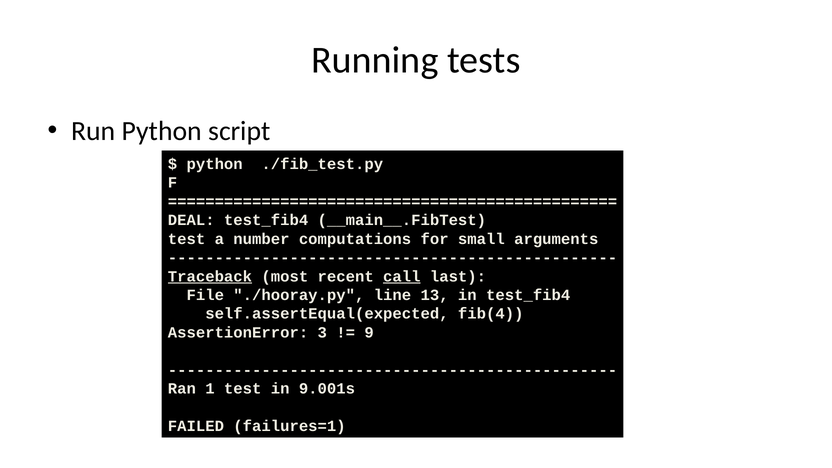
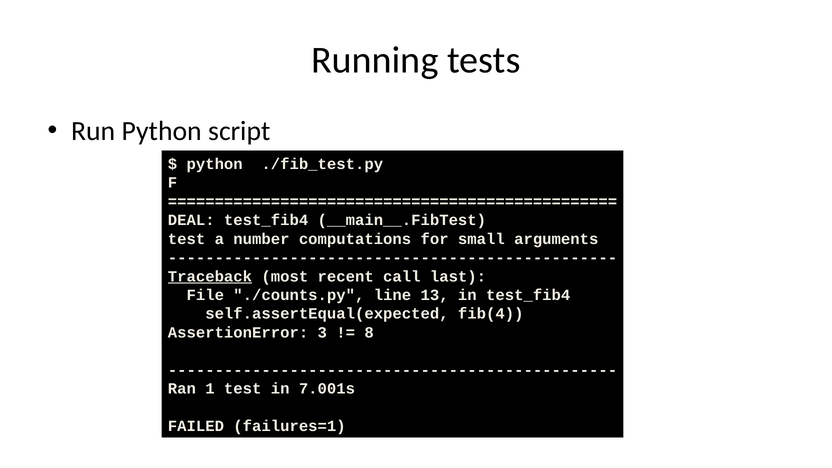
call underline: present -> none
./hooray.py: ./hooray.py -> ./counts.py
9: 9 -> 8
9.001s: 9.001s -> 7.001s
